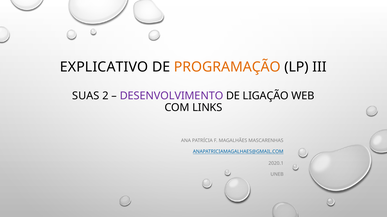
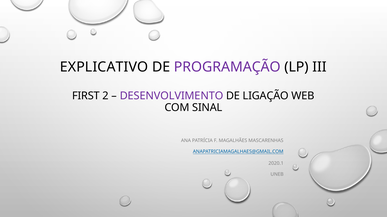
PROGRAMAÇÃO colour: orange -> purple
SUAS: SUAS -> FIRST
LINKS: LINKS -> SINAL
